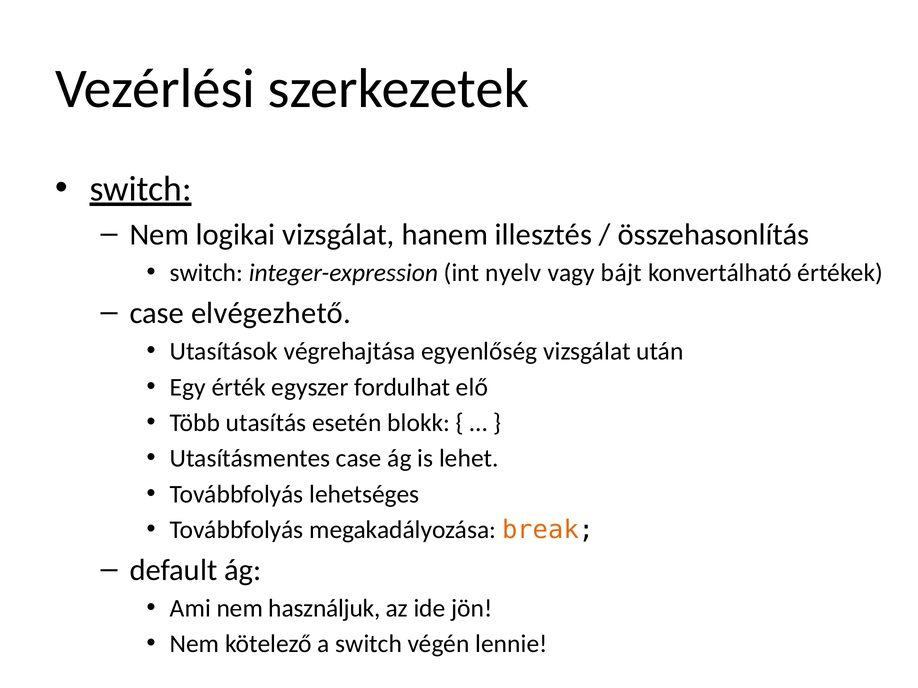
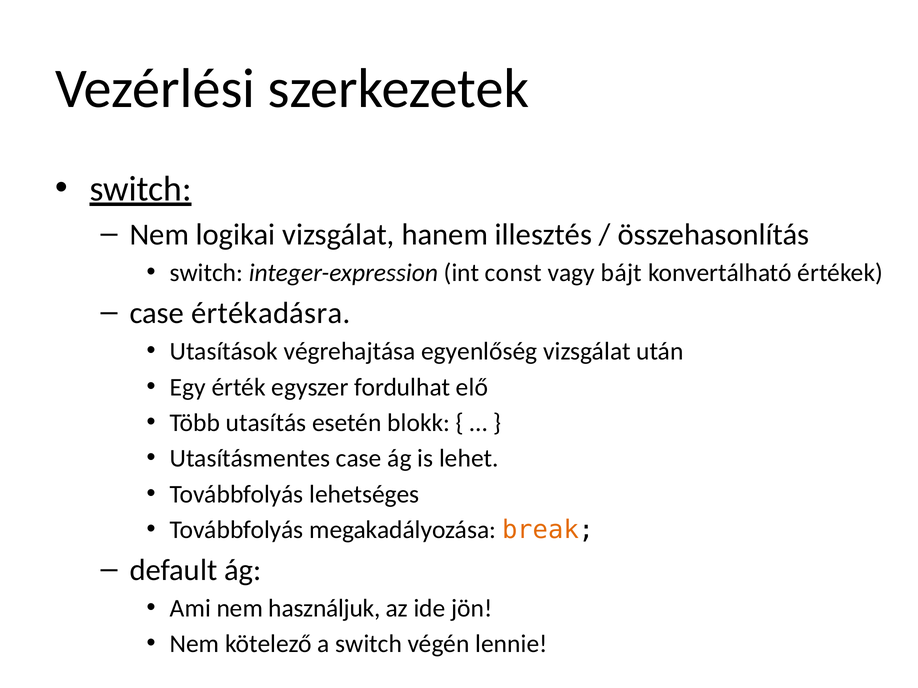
nyelv: nyelv -> const
elvégezhető: elvégezhető -> értékadásra
